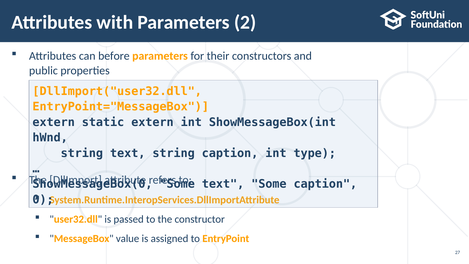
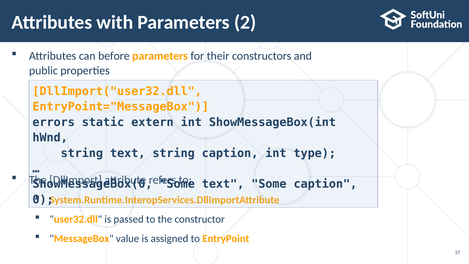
extern at (54, 122): extern -> errors
